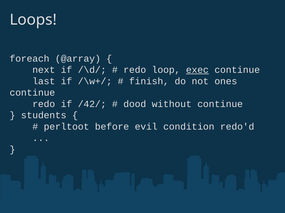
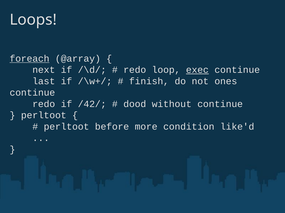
foreach underline: none -> present
students at (44, 116): students -> perltoot
evil: evil -> more
redo'd: redo'd -> like'd
